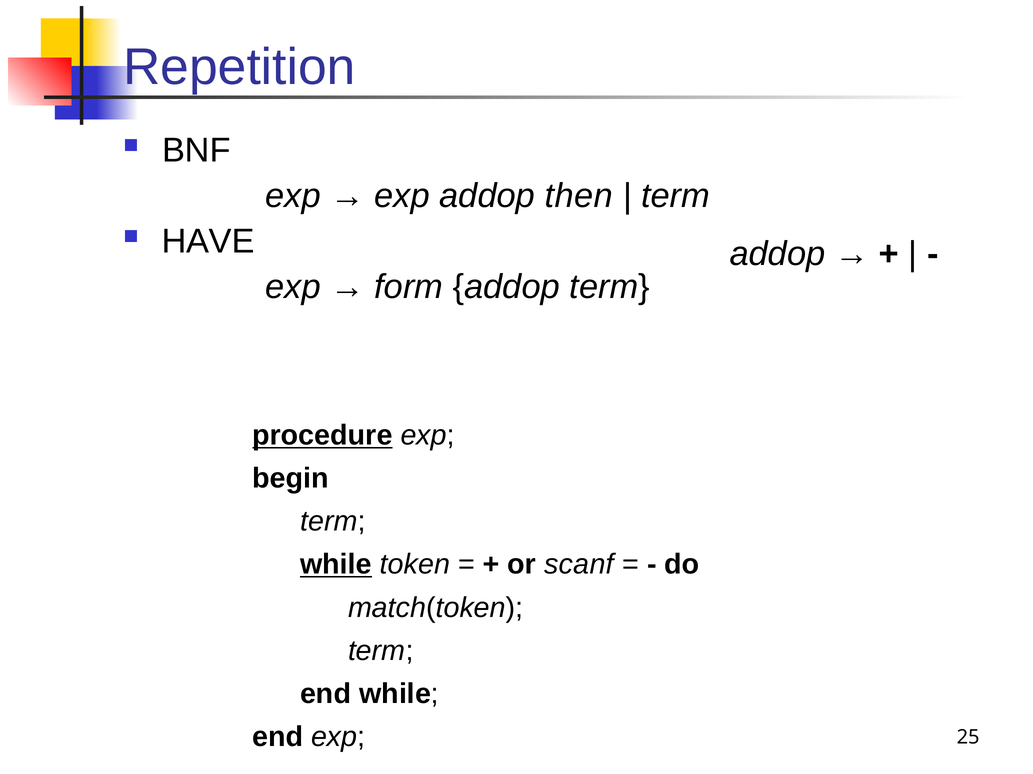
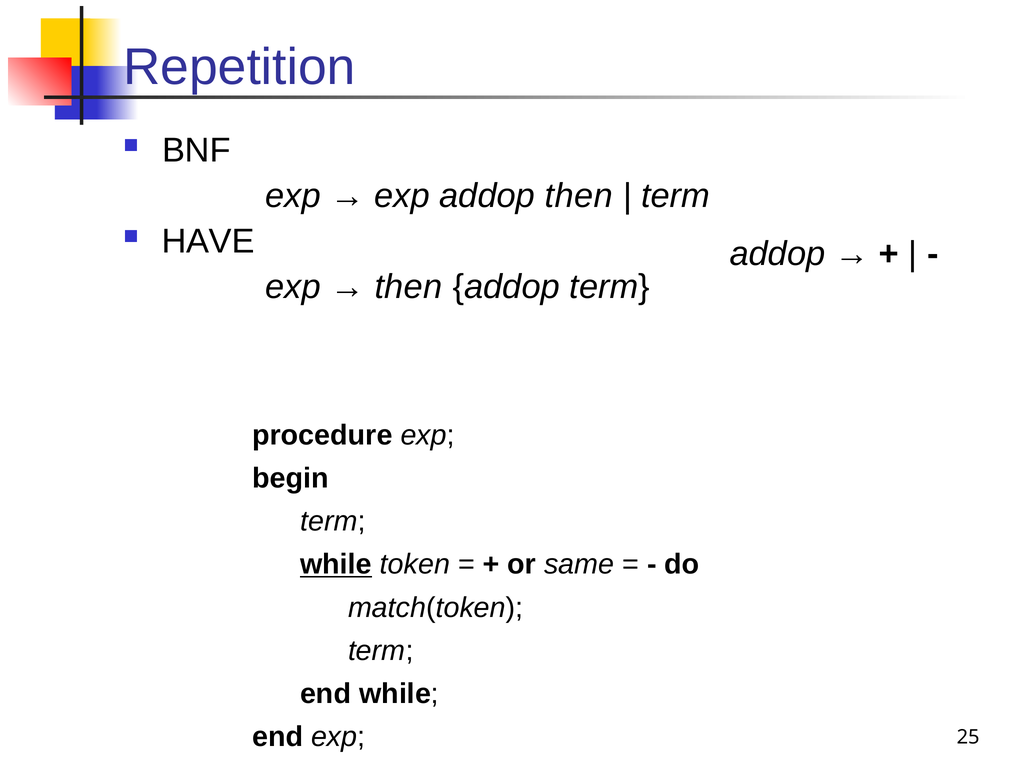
form at (409, 287): form -> then
procedure underline: present -> none
scanf: scanf -> same
